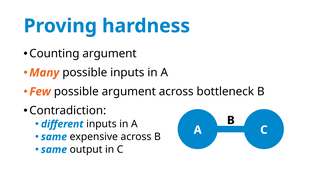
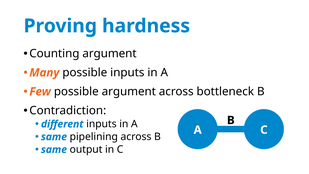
expensive: expensive -> pipelining
